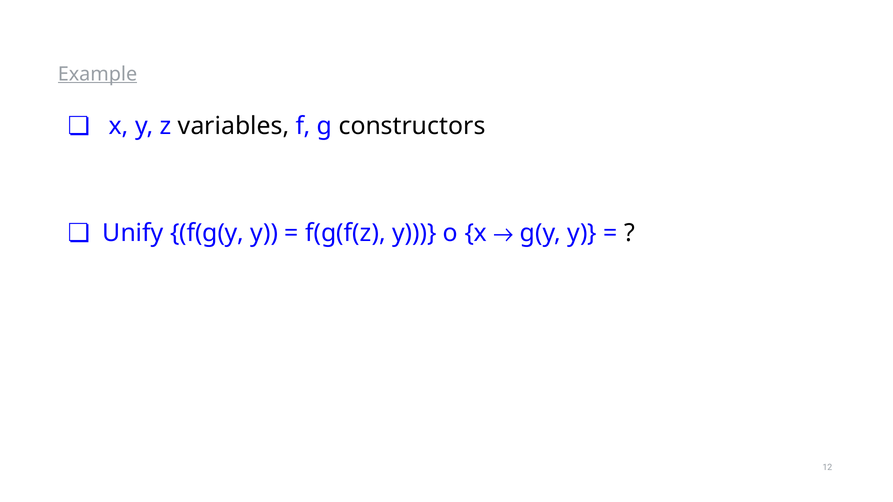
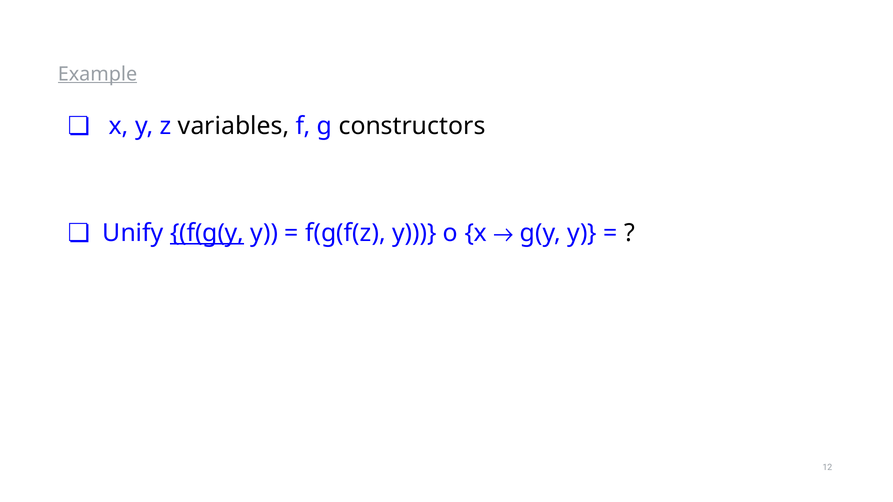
f(g(y underline: none -> present
